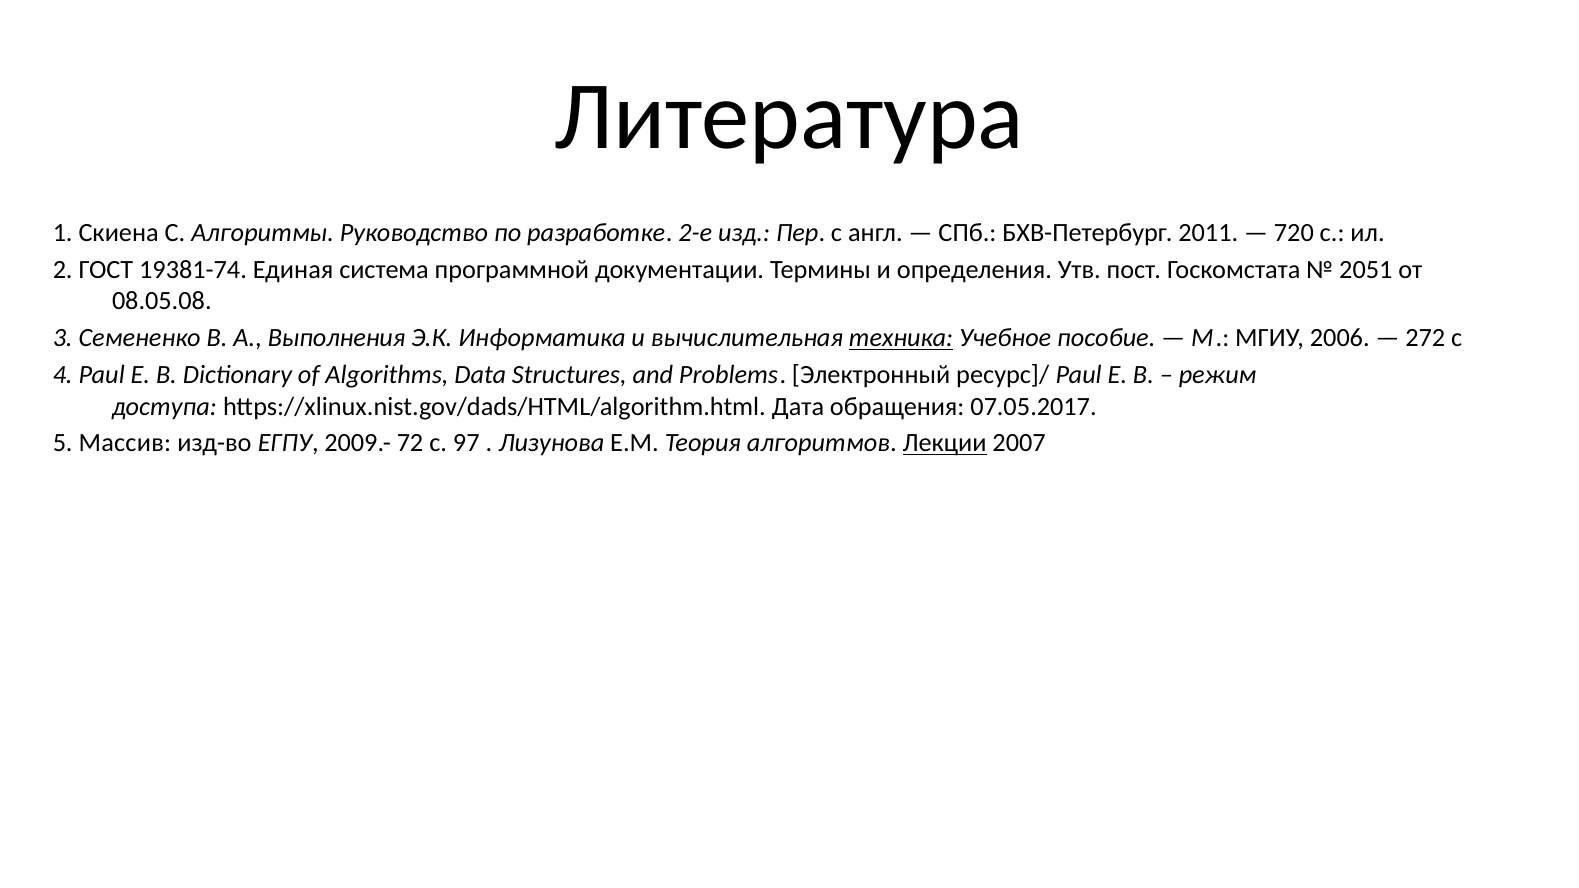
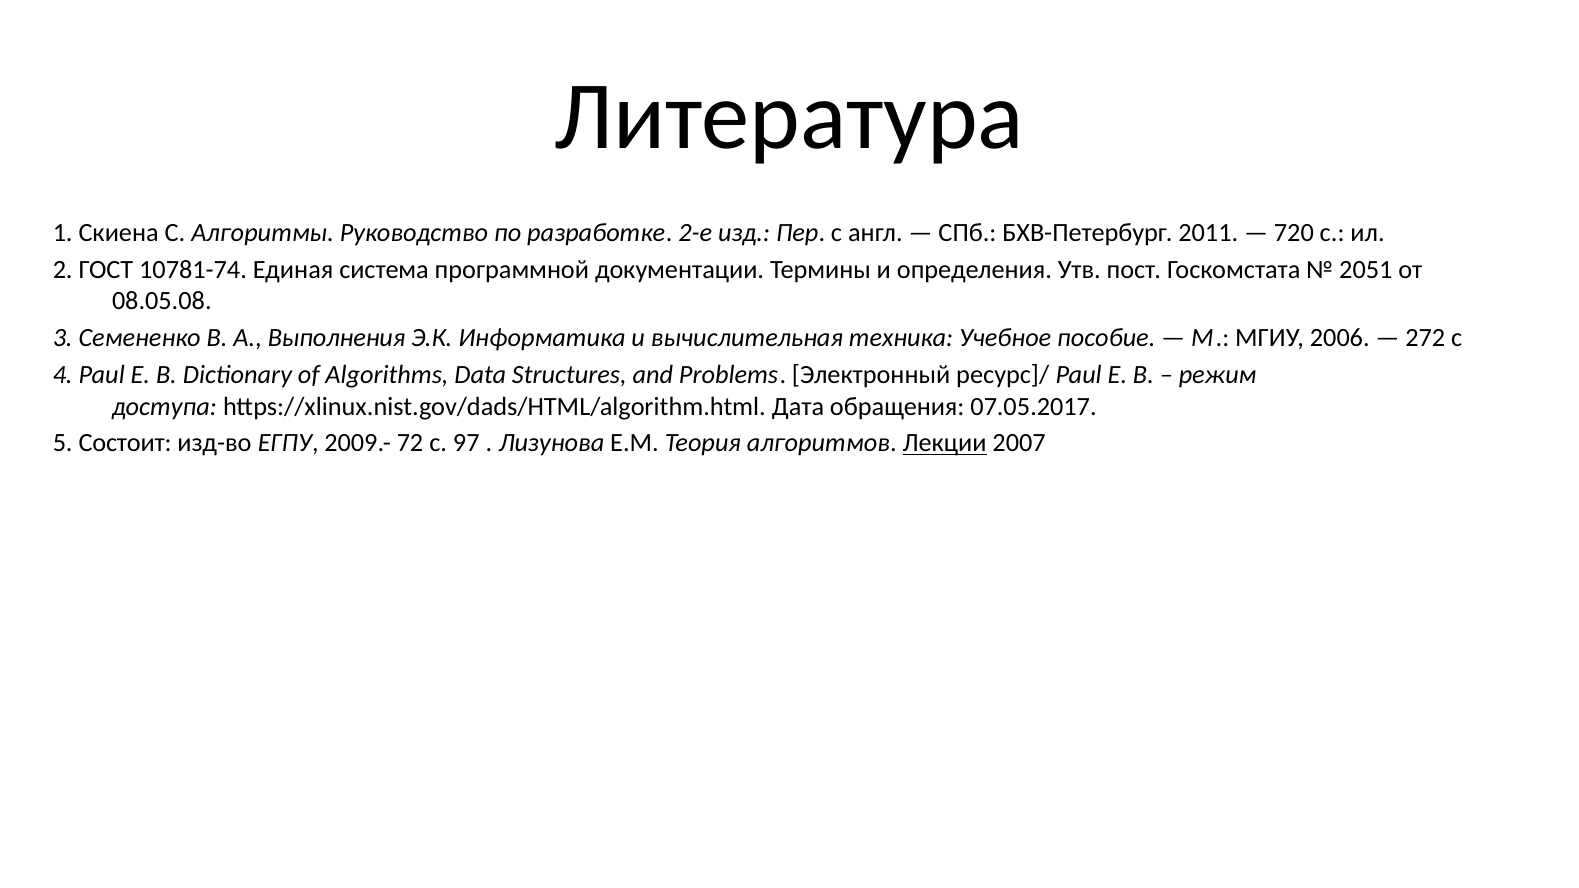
19381-74: 19381-74 -> 10781-74
техника underline: present -> none
Массив: Массив -> Состоит
